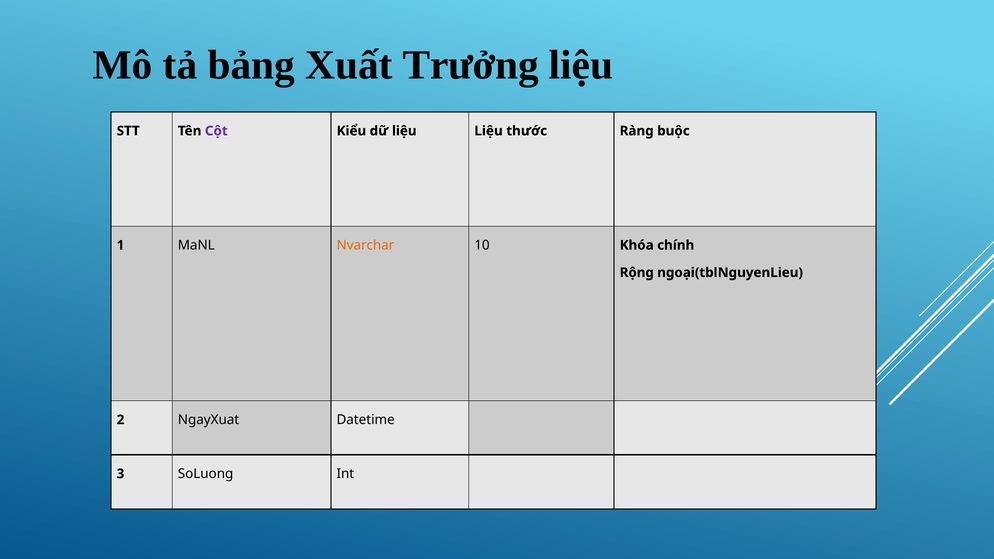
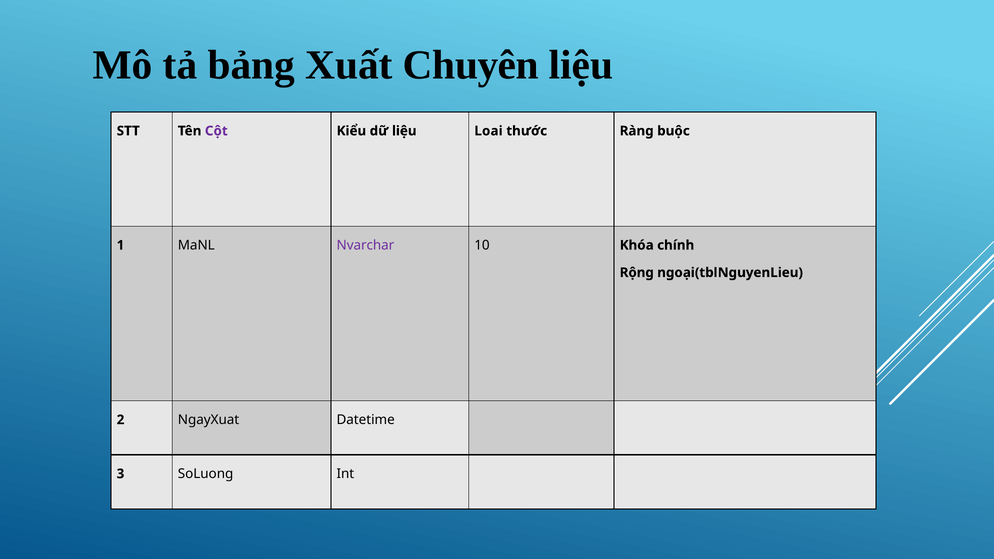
Trưởng: Trưởng -> Chuyên
liệu Liệu: Liệu -> Loai
Nvarchar colour: orange -> purple
